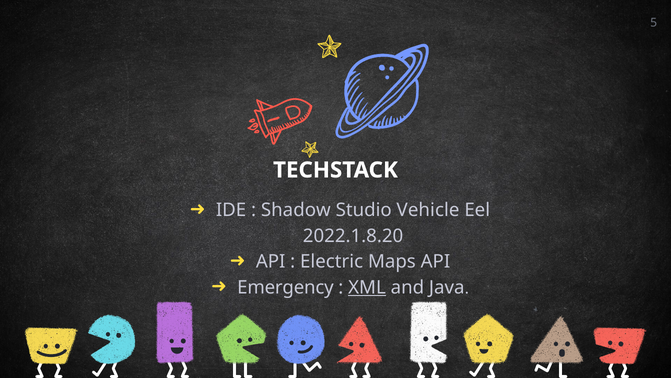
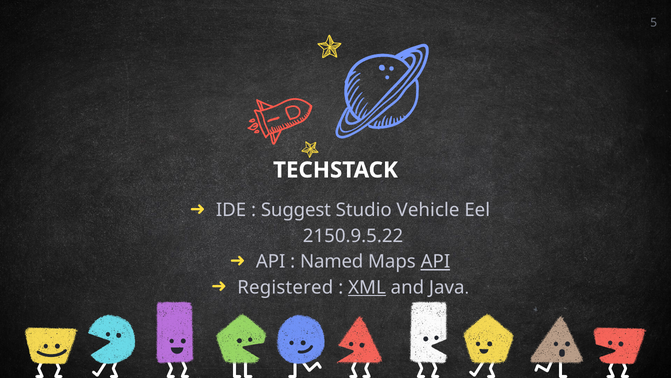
Shadow: Shadow -> Suggest
2022.1.8.20: 2022.1.8.20 -> 2150.9.5.22
Electric: Electric -> Named
API at (435, 261) underline: none -> present
Emergency: Emergency -> Registered
